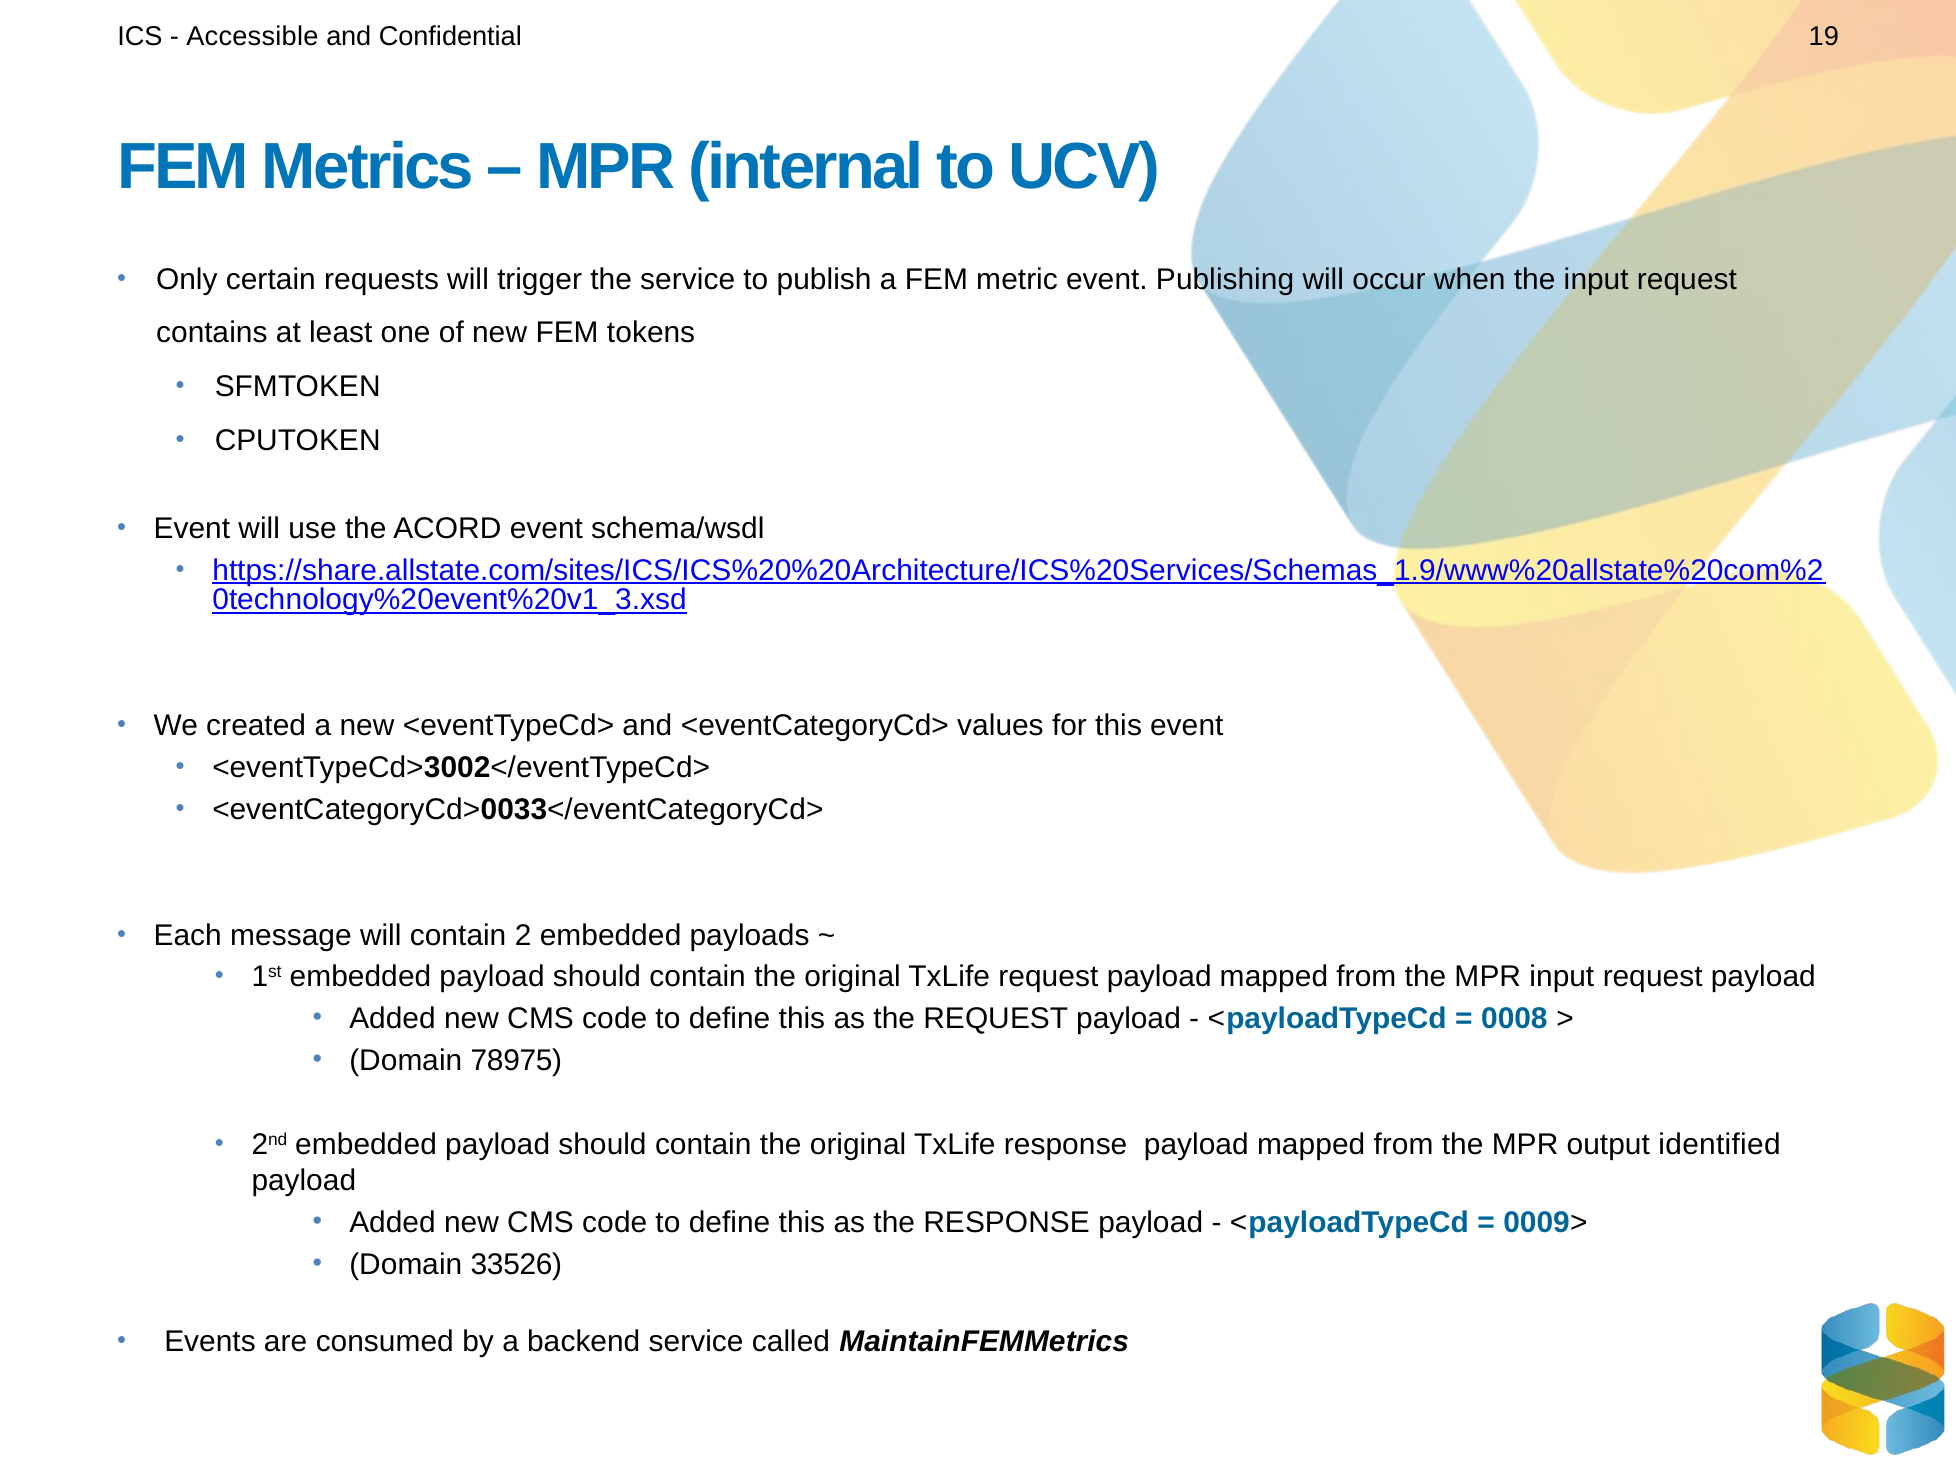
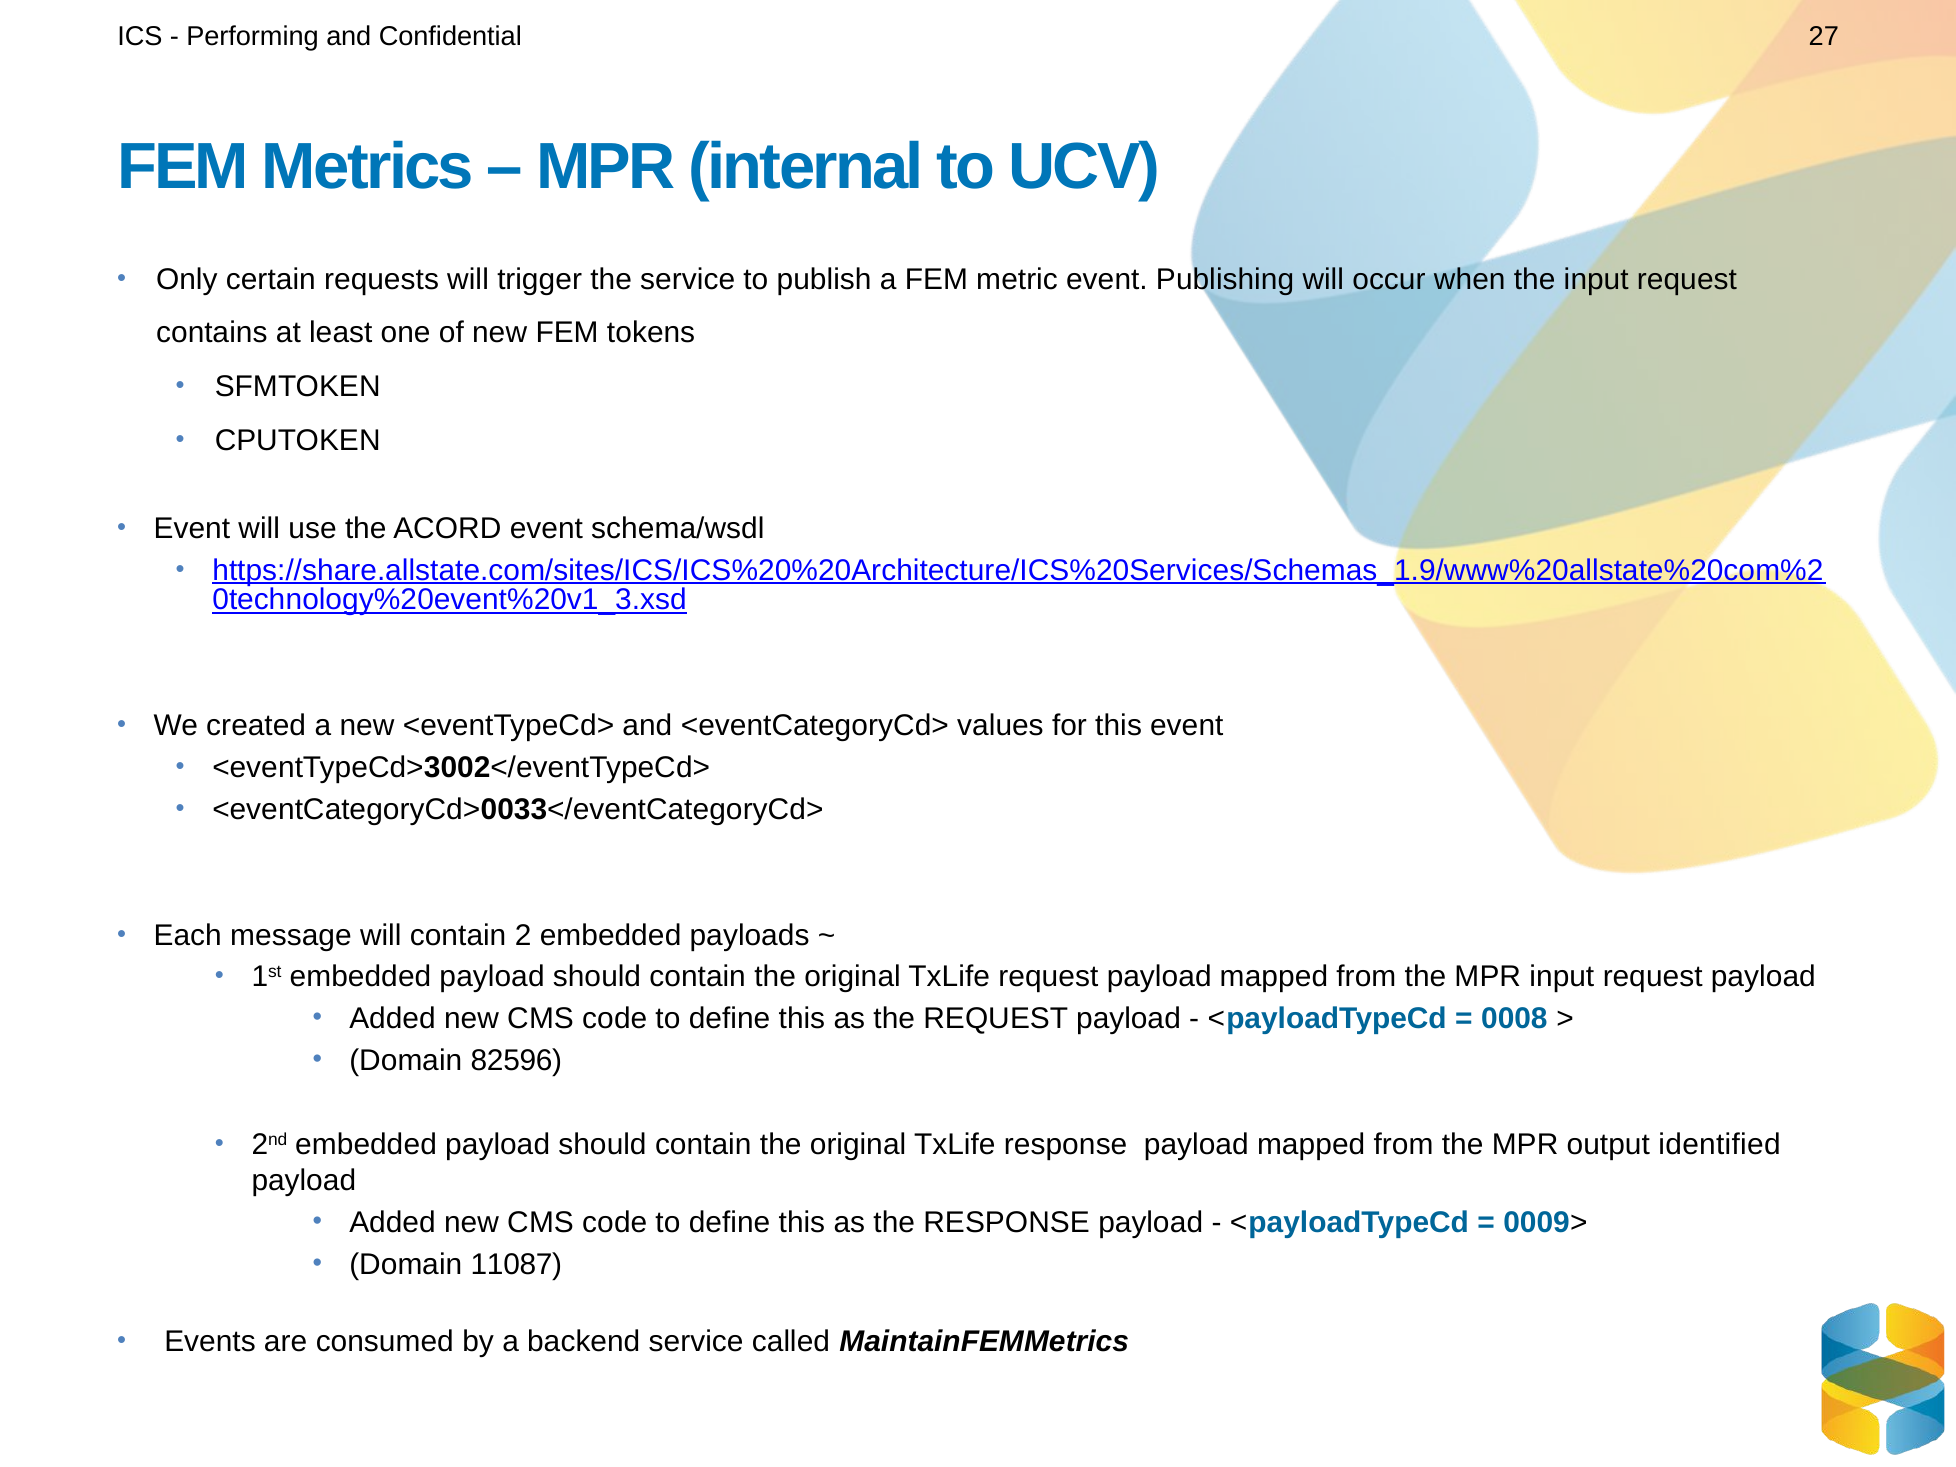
Accessible: Accessible -> Performing
19: 19 -> 27
78975: 78975 -> 82596
33526: 33526 -> 11087
